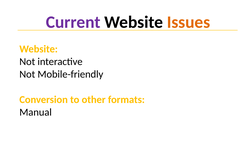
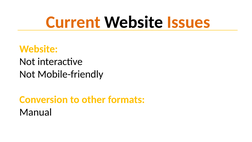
Current colour: purple -> orange
